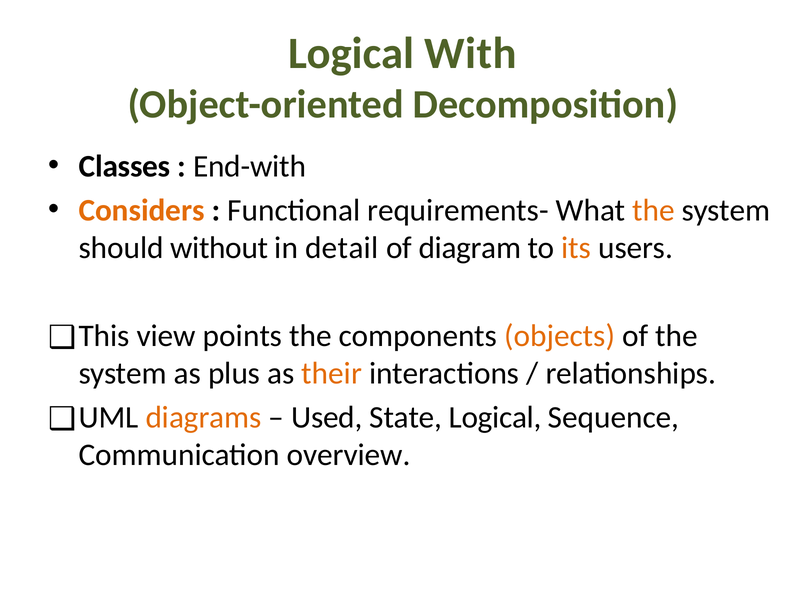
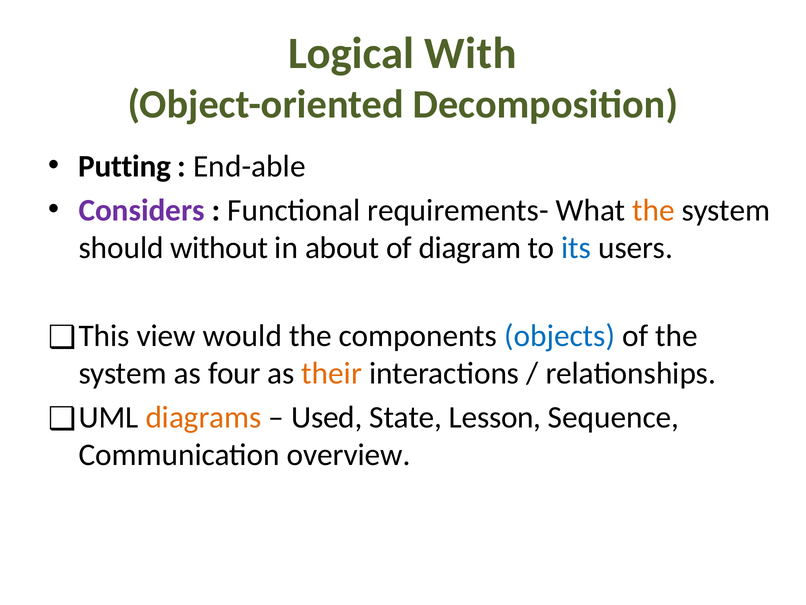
Classes: Classes -> Putting
End-with: End-with -> End-able
Considers colour: orange -> purple
detail: detail -> about
its colour: orange -> blue
points: points -> would
objects colour: orange -> blue
plus: plus -> four
State Logical: Logical -> Lesson
